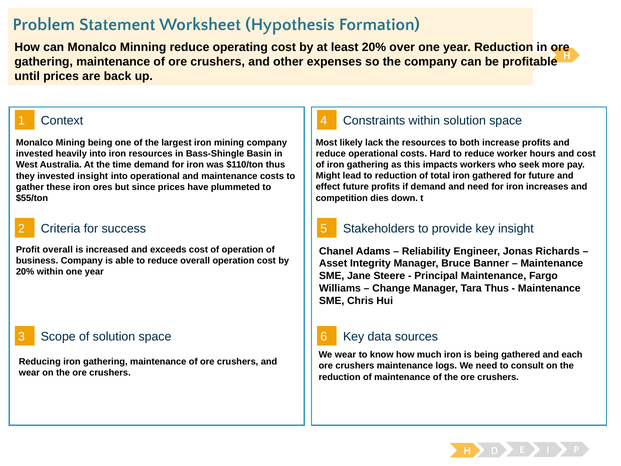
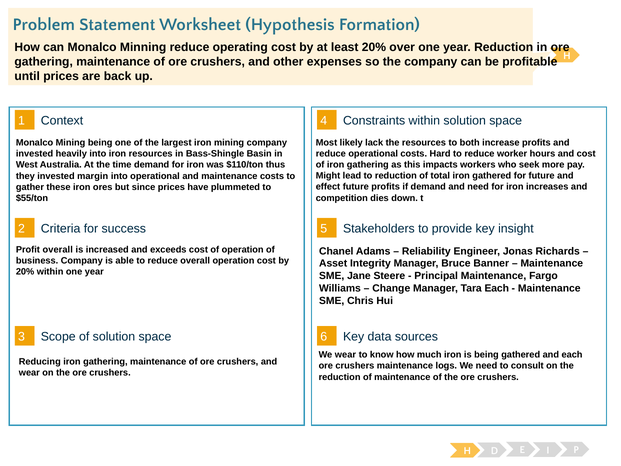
invested insight: insight -> margin
Tara Thus: Thus -> Each
